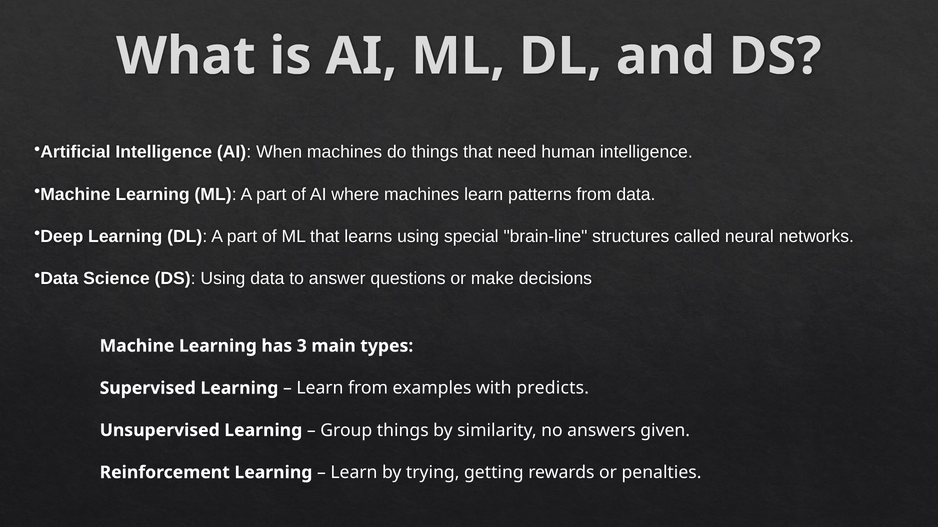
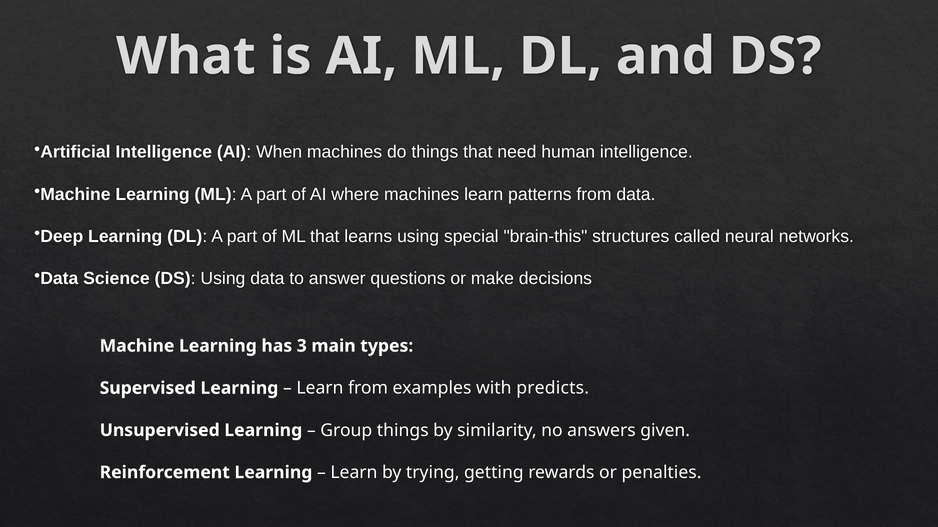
brain-line: brain-line -> brain-this
